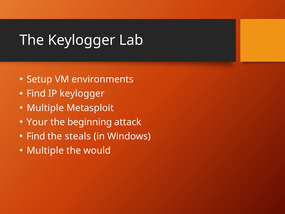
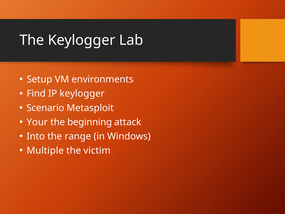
Multiple at (45, 108): Multiple -> Scenario
Find at (36, 136): Find -> Into
steals: steals -> range
would: would -> victim
